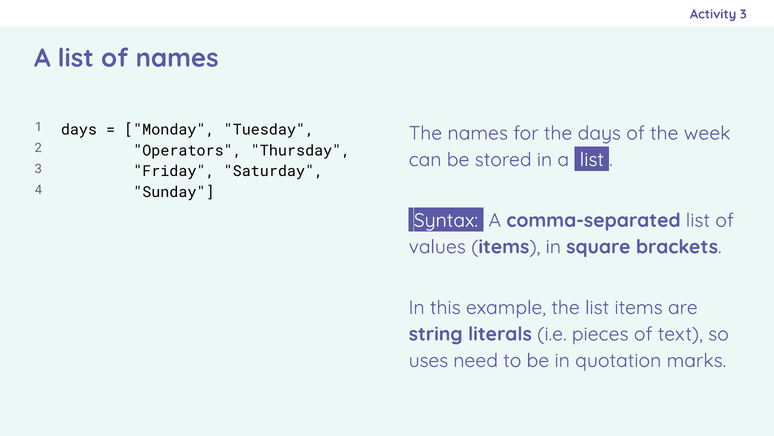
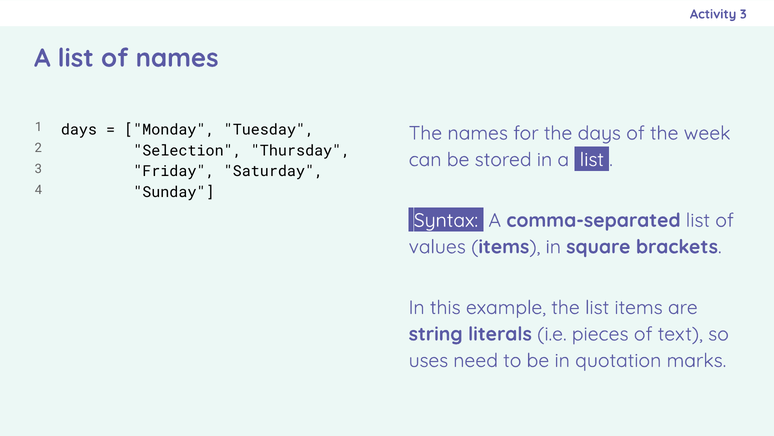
Operators: Operators -> Selection
